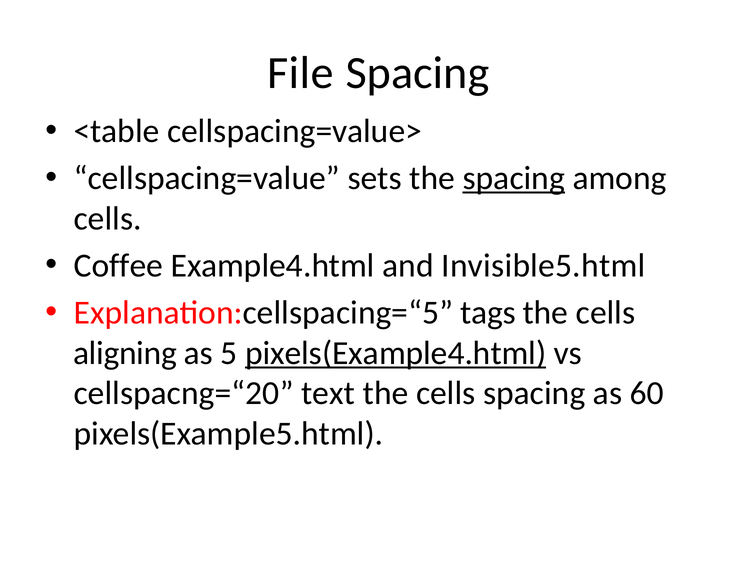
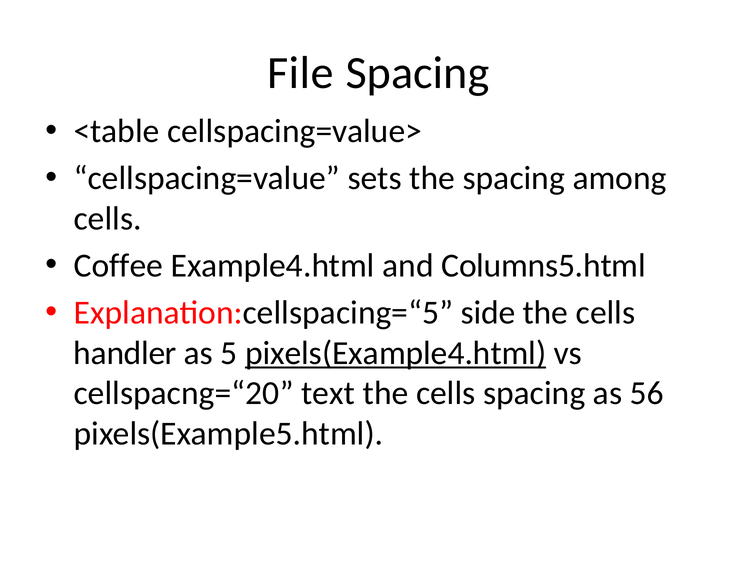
spacing at (514, 178) underline: present -> none
Invisible5.html: Invisible5.html -> Columns5.html
tags: tags -> side
aligning: aligning -> handler
60: 60 -> 56
